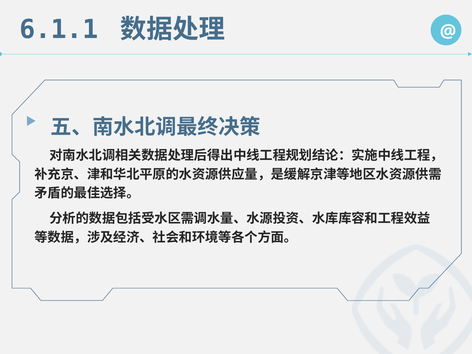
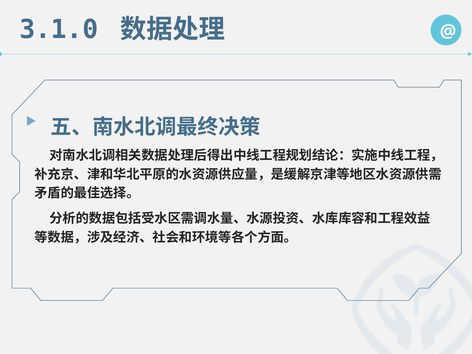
6.1.1: 6.1.1 -> 3.1.0
